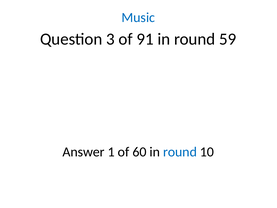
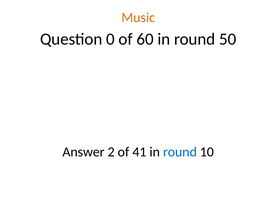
Music colour: blue -> orange
3: 3 -> 0
91: 91 -> 60
59: 59 -> 50
1: 1 -> 2
60: 60 -> 41
